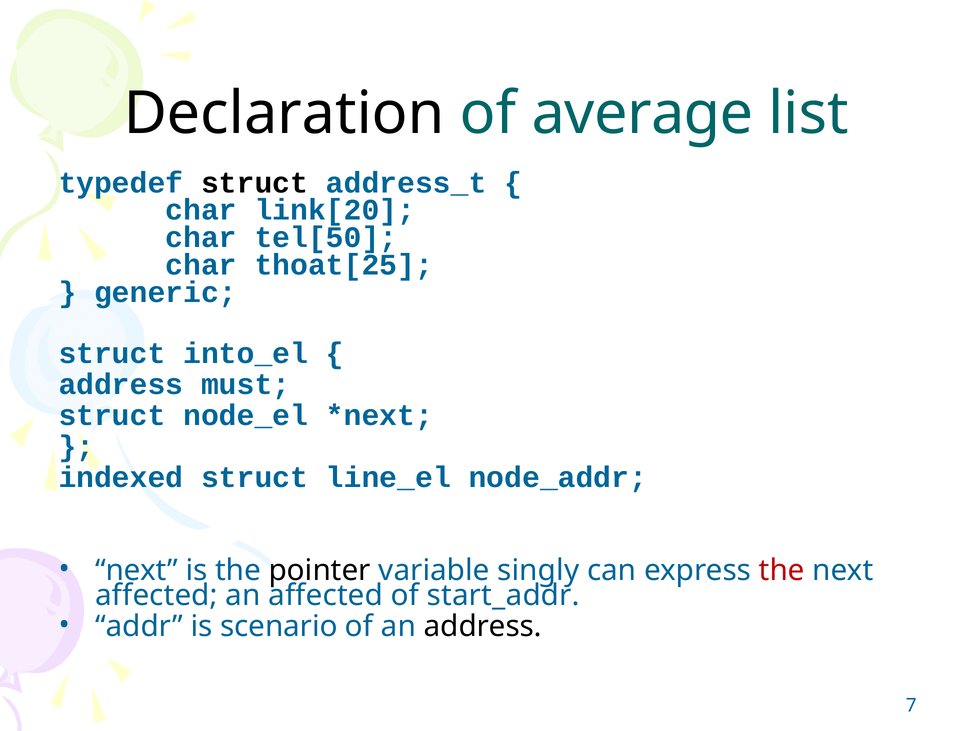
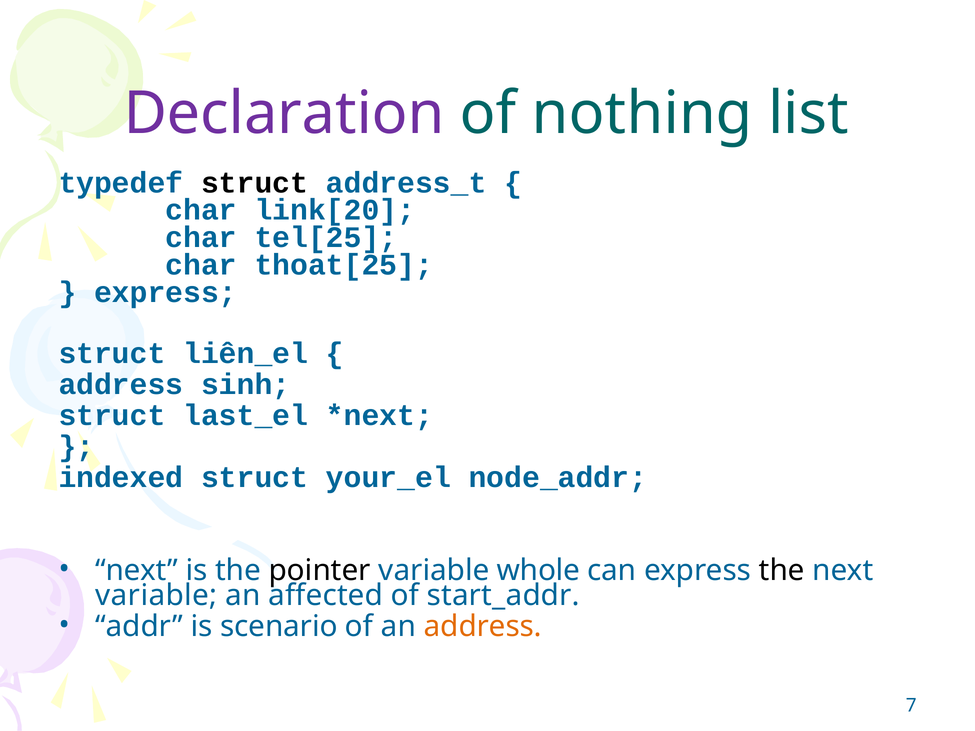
Declaration colour: black -> purple
average: average -> nothing
tel[50: tel[50 -> tel[25
generic at (165, 292): generic -> express
into_el: into_el -> liên_el
must: must -> sinh
node_el: node_el -> last_el
line_el: line_el -> your_el
singly: singly -> whole
the at (782, 570) colour: red -> black
affected at (156, 595): affected -> variable
address at (483, 626) colour: black -> orange
